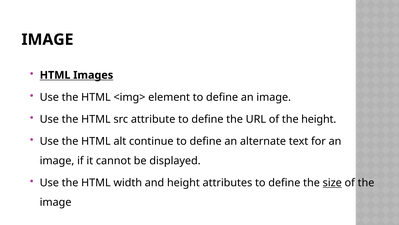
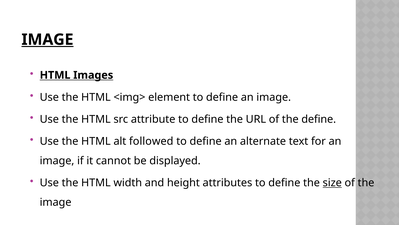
IMAGE at (47, 39) underline: none -> present
the height: height -> define
continue: continue -> followed
